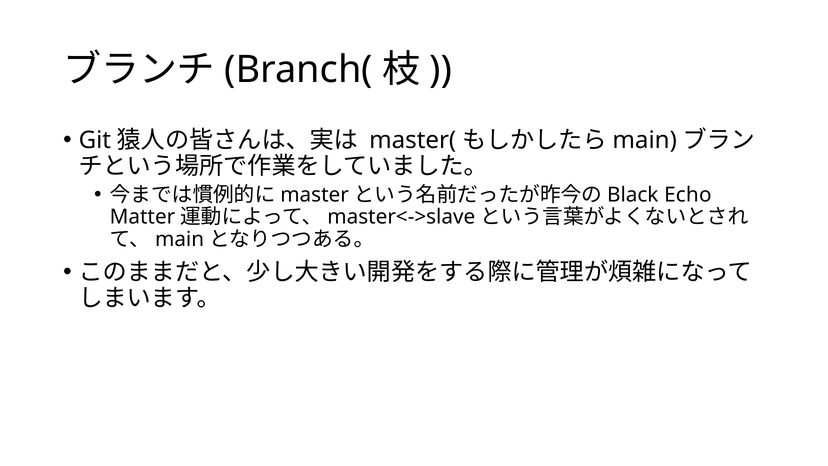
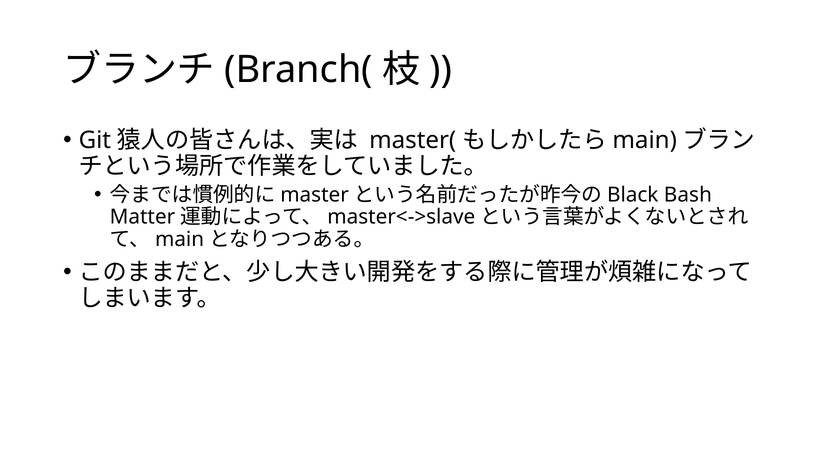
Echo: Echo -> Bash
